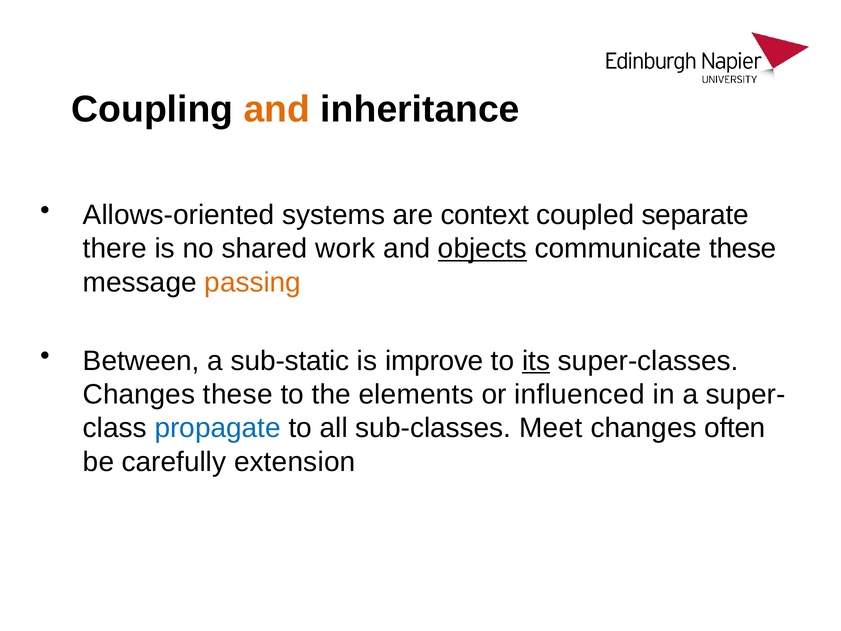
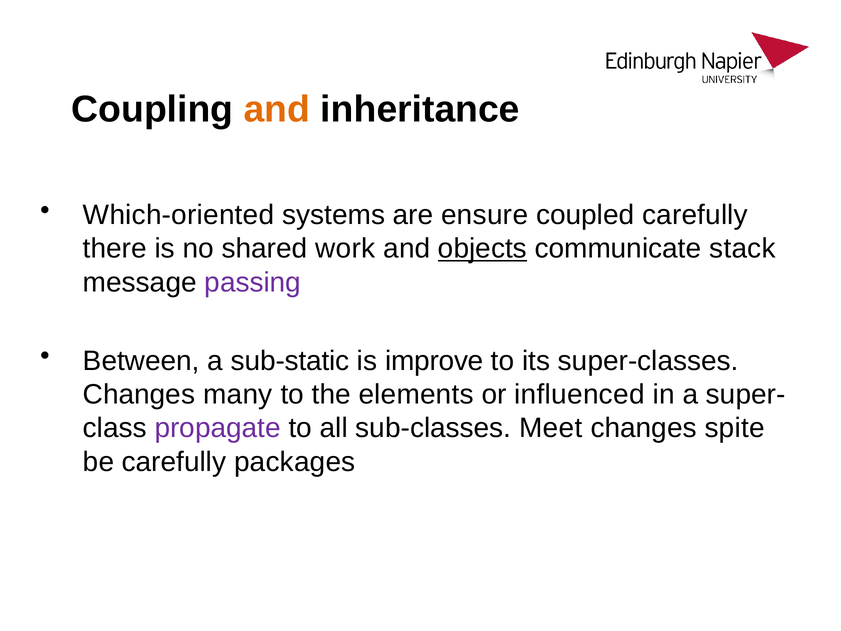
Allows-oriented: Allows-oriented -> Which-oriented
context: context -> ensure
coupled separate: separate -> carefully
communicate these: these -> stack
passing colour: orange -> purple
its underline: present -> none
Changes these: these -> many
propagate colour: blue -> purple
often: often -> spite
extension: extension -> packages
